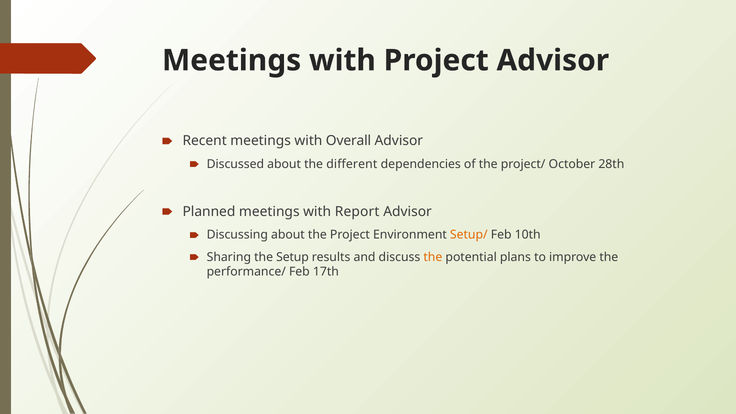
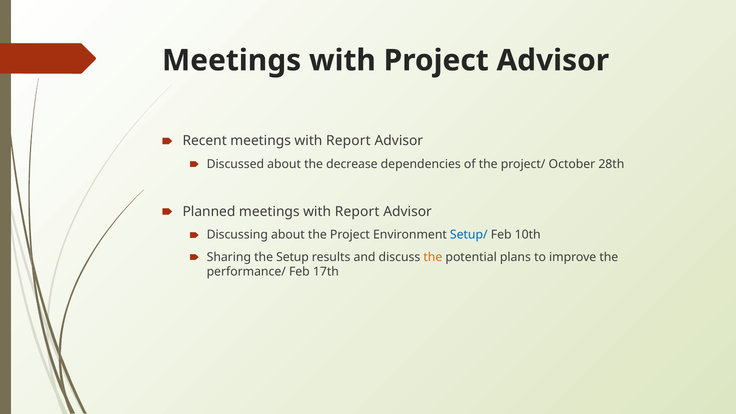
Recent meetings with Overall: Overall -> Report
different: different -> decrease
Setup/ colour: orange -> blue
